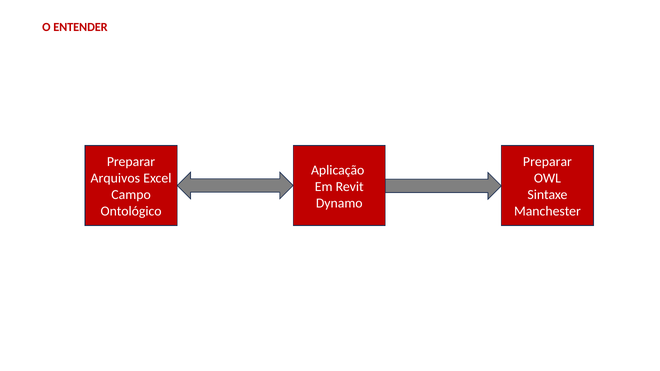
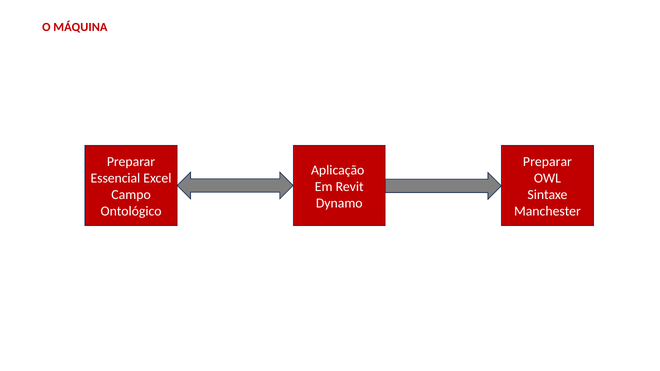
ENTENDER: ENTENDER -> MÁQUINA
Arquivos: Arquivos -> Essencial
